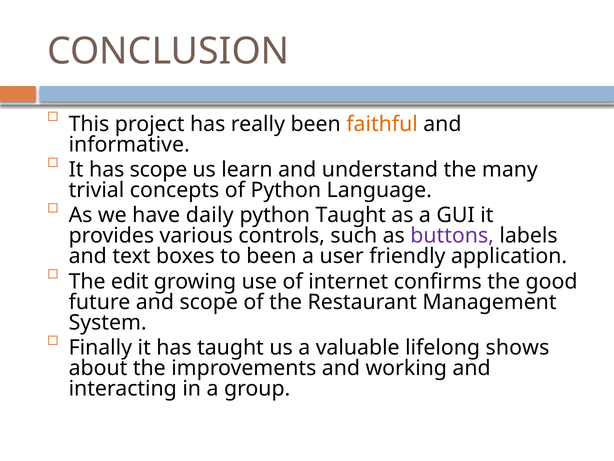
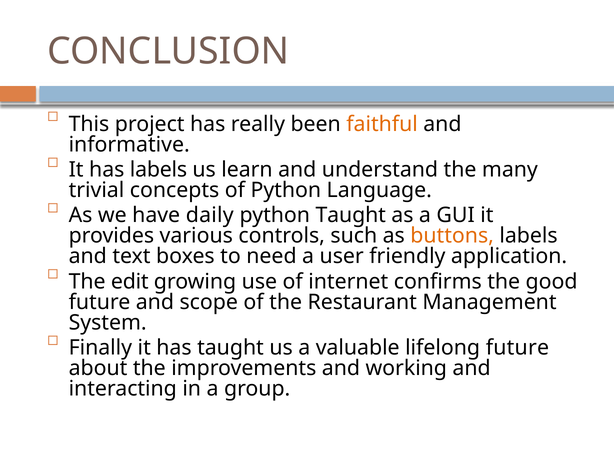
has scope: scope -> labels
buttons colour: purple -> orange
to been: been -> need
lifelong shows: shows -> future
